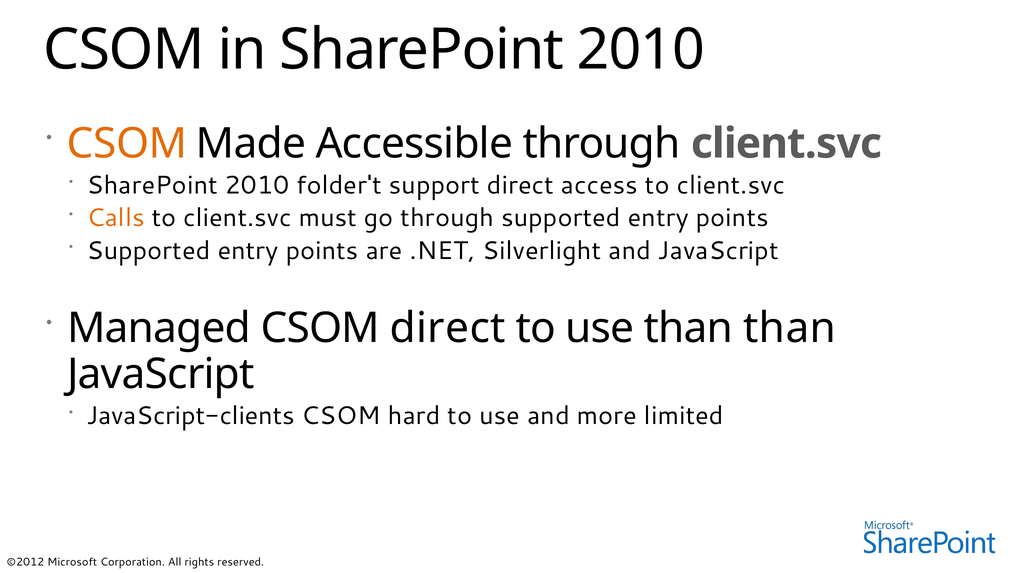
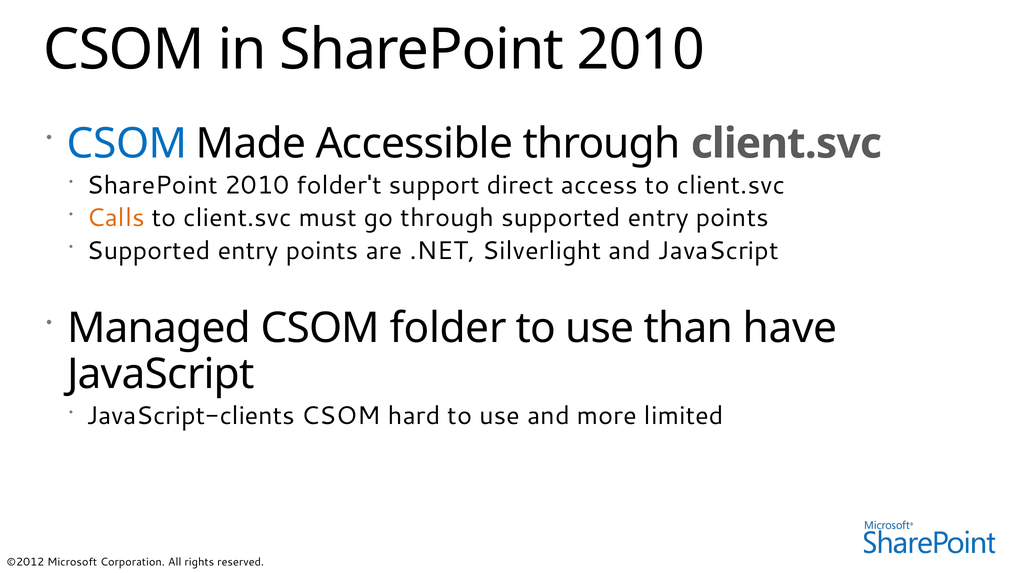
CSOM at (127, 144) colour: orange -> blue
CSOM direct: direct -> folder
than than: than -> have
